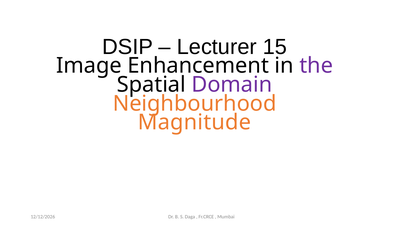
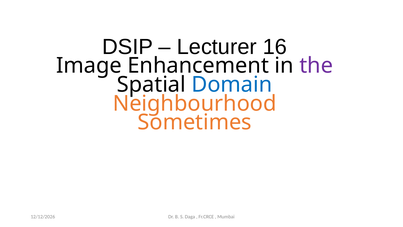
15: 15 -> 16
Domain colour: purple -> blue
Magnitude: Magnitude -> Sometimes
